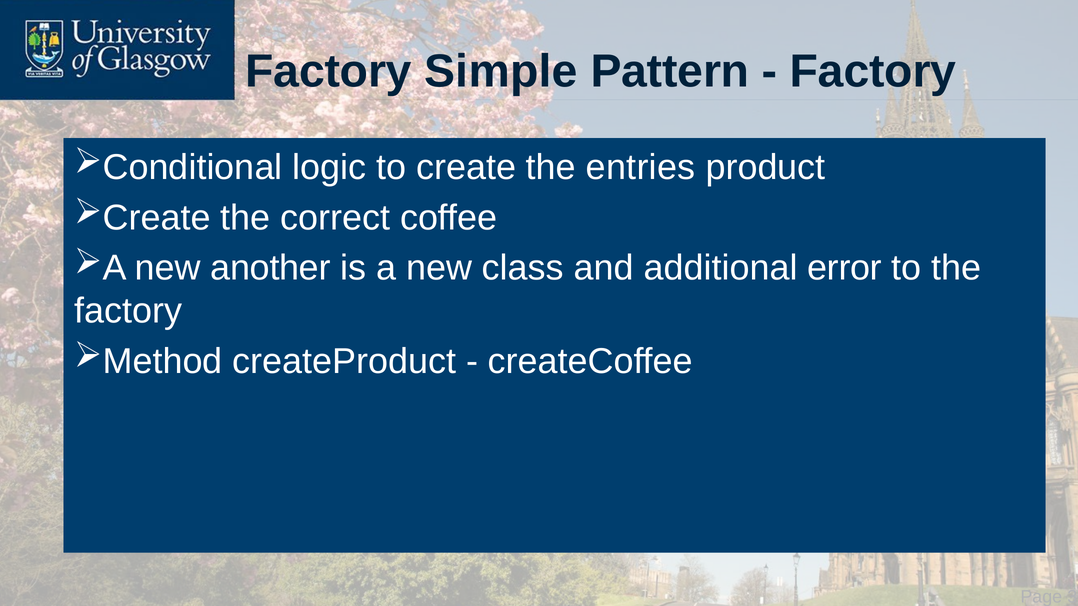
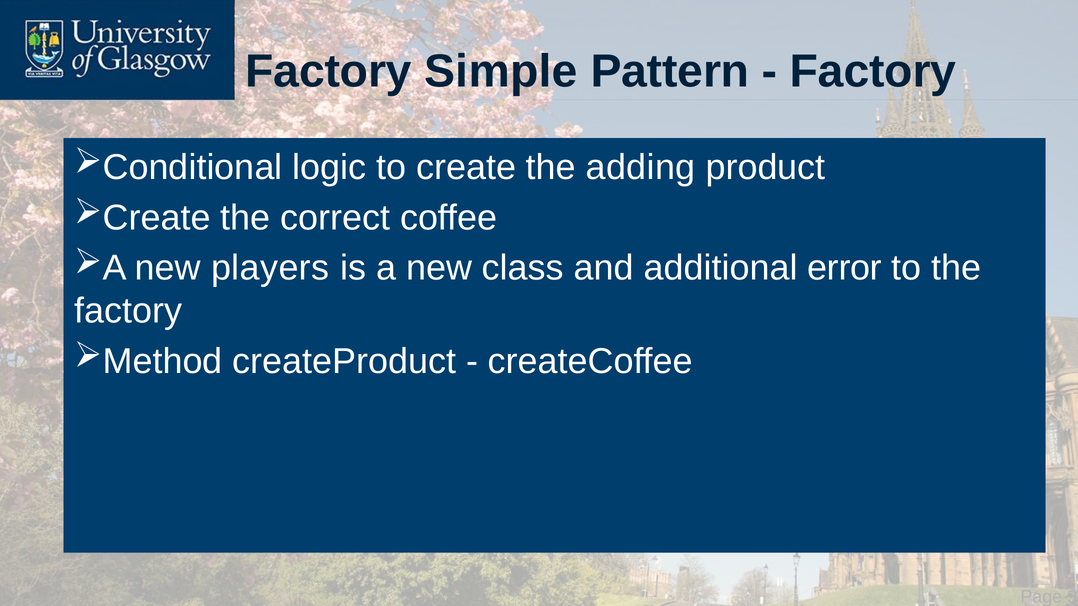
entries: entries -> adding
another: another -> players
